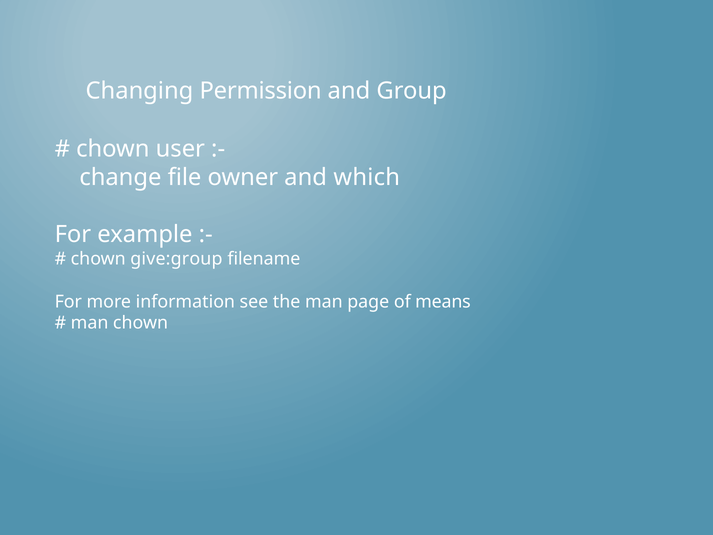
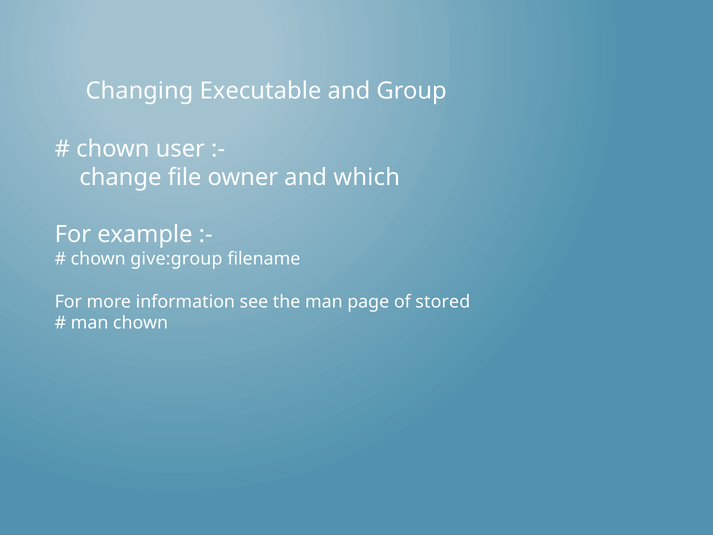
Permission: Permission -> Executable
means: means -> stored
